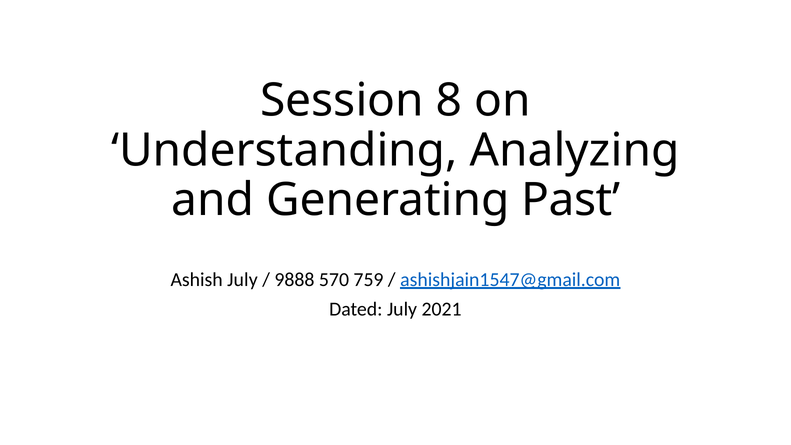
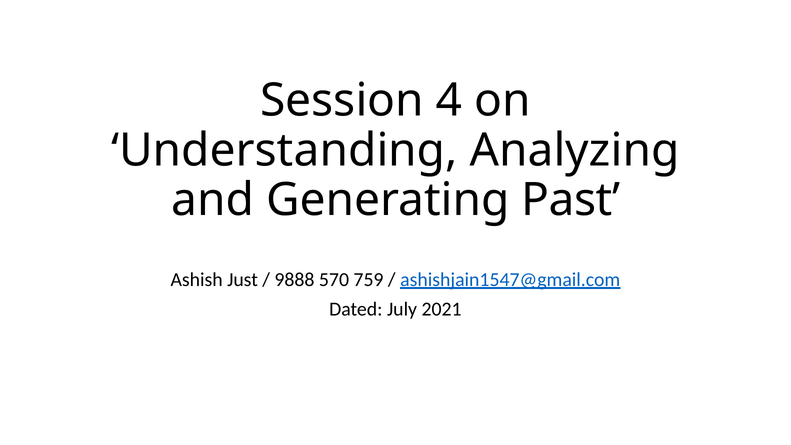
8: 8 -> 4
Ashish July: July -> Just
